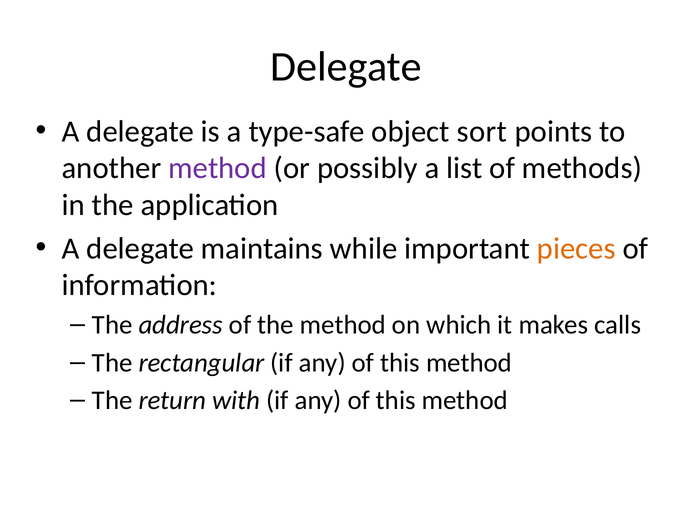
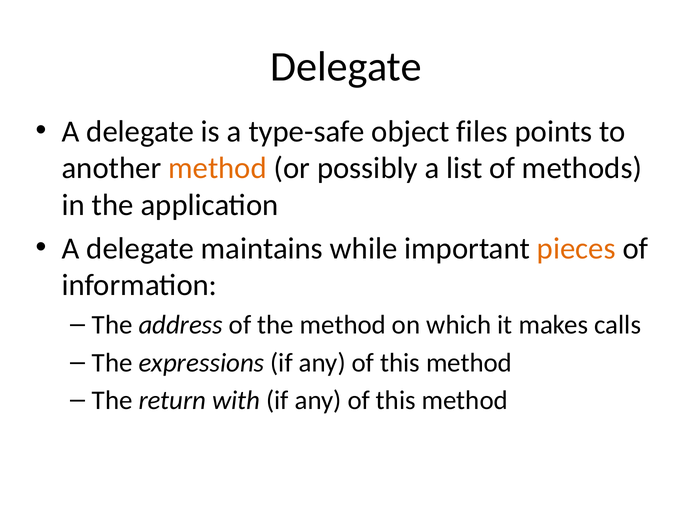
sort: sort -> files
method at (218, 168) colour: purple -> orange
rectangular: rectangular -> expressions
